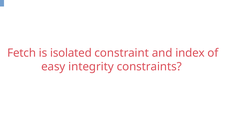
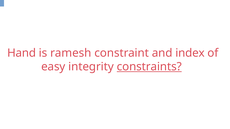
Fetch: Fetch -> Hand
isolated: isolated -> ramesh
constraints underline: none -> present
